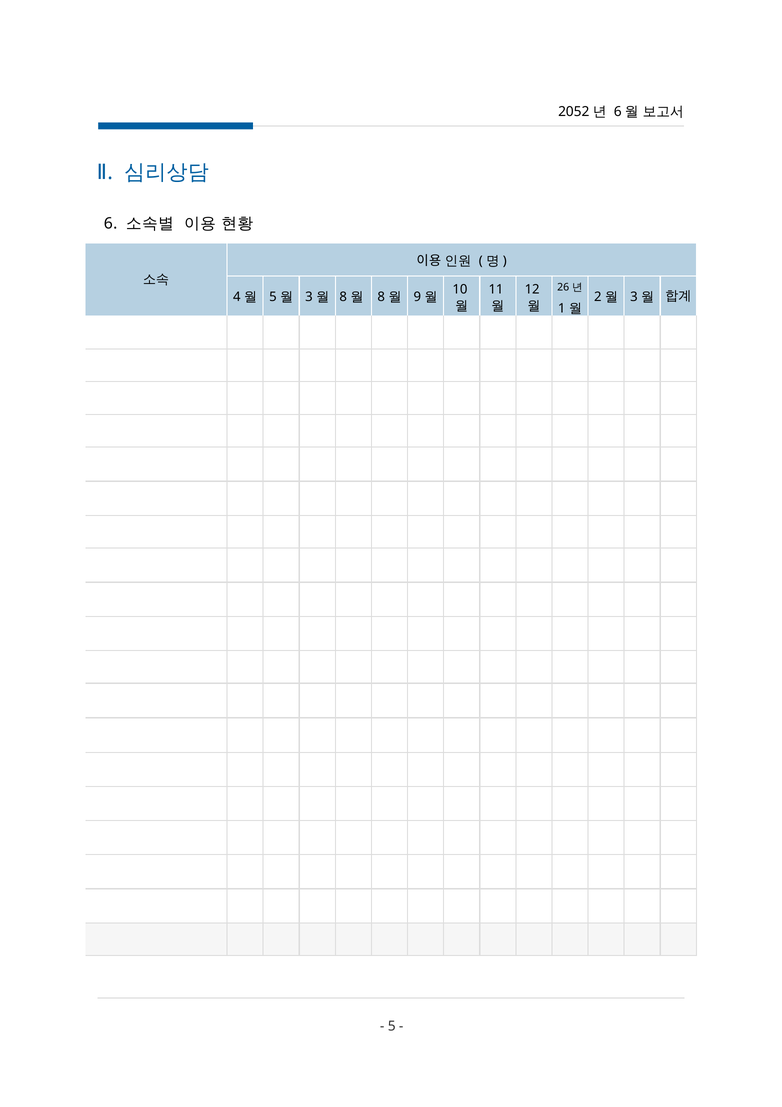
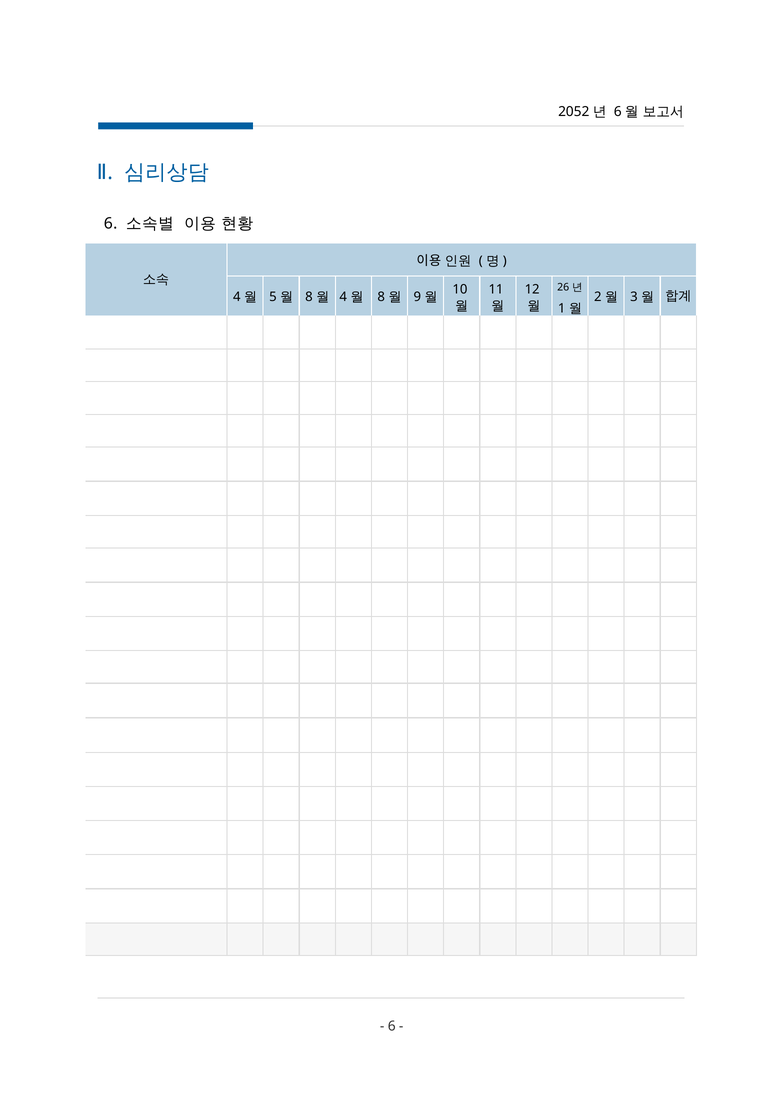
3 at (309, 297): 3 -> 8
8 at (343, 297): 8 -> 4
5 at (392, 1026): 5 -> 6
